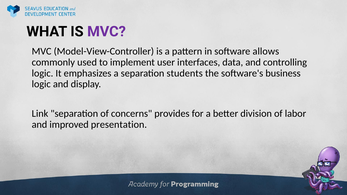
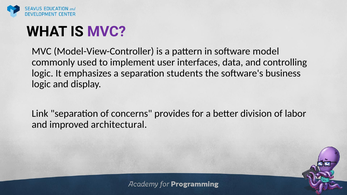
allows: allows -> model
presentation: presentation -> architectural
